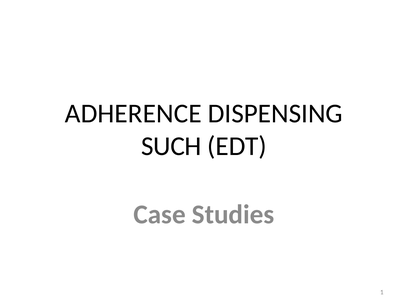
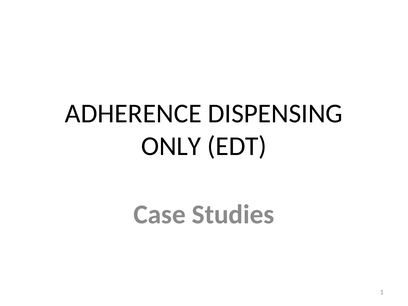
SUCH: SUCH -> ONLY
